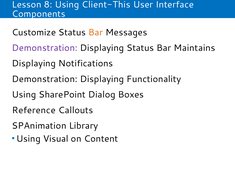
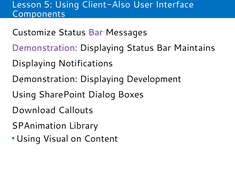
8: 8 -> 5
Client-This: Client-This -> Client-Also
Bar at (96, 32) colour: orange -> purple
Functionality: Functionality -> Development
Reference: Reference -> Download
